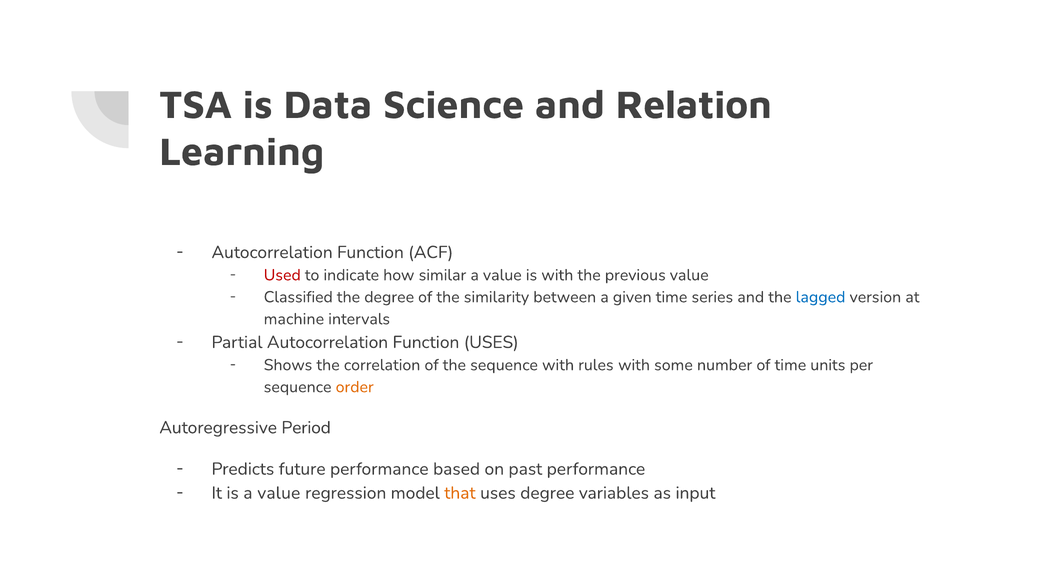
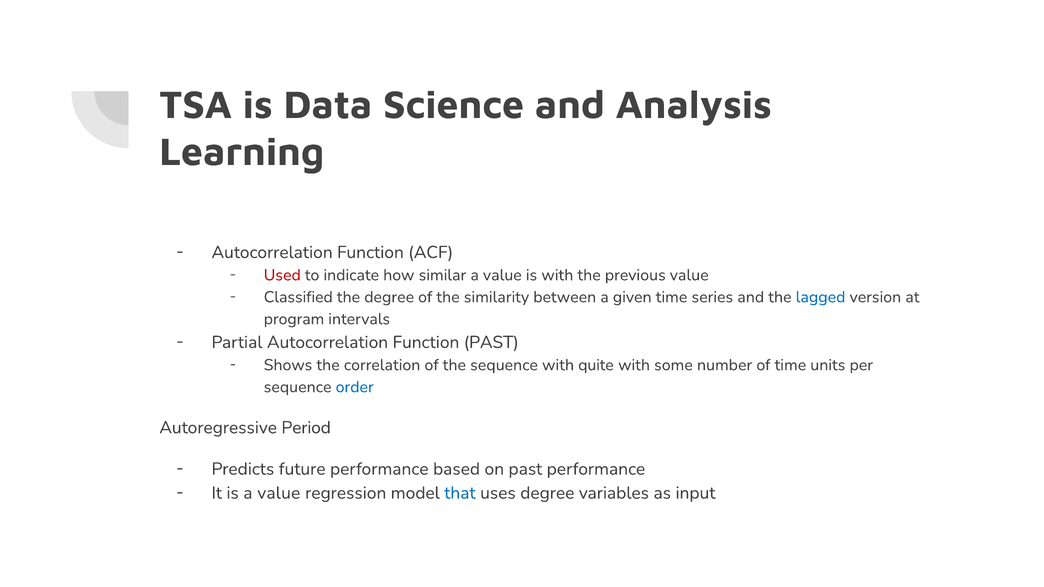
Relation: Relation -> Analysis
machine: machine -> program
Function USES: USES -> PAST
rules: rules -> quite
order colour: orange -> blue
that colour: orange -> blue
